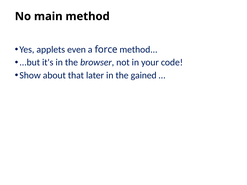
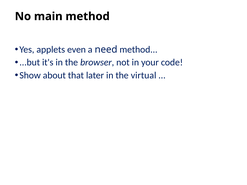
force: force -> need
gained: gained -> virtual
